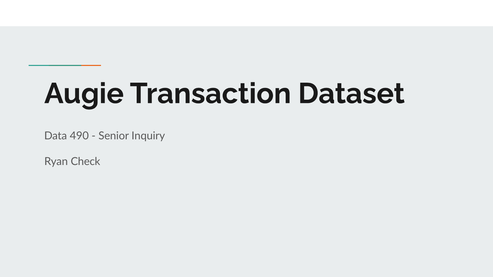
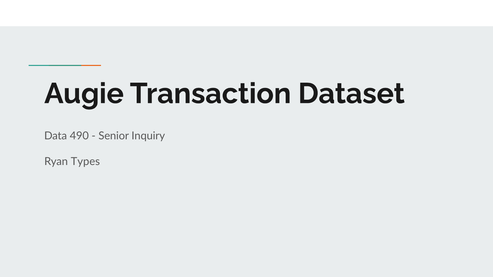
Check: Check -> Types
